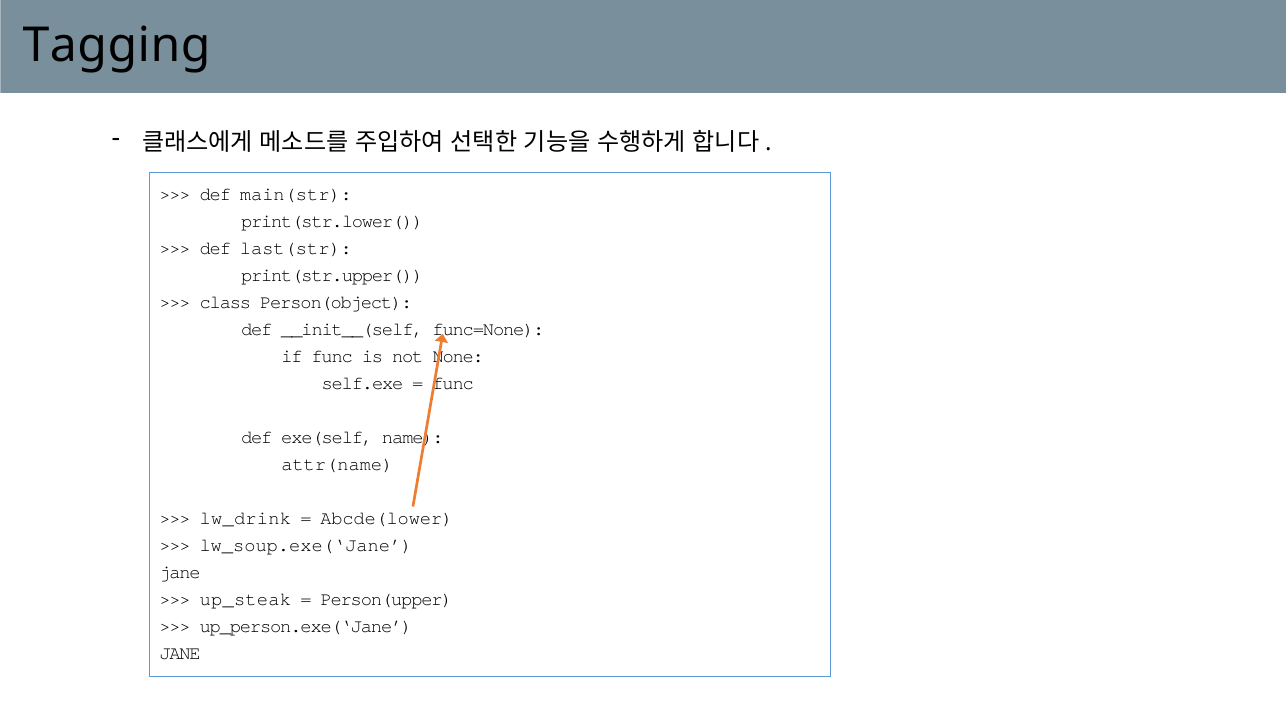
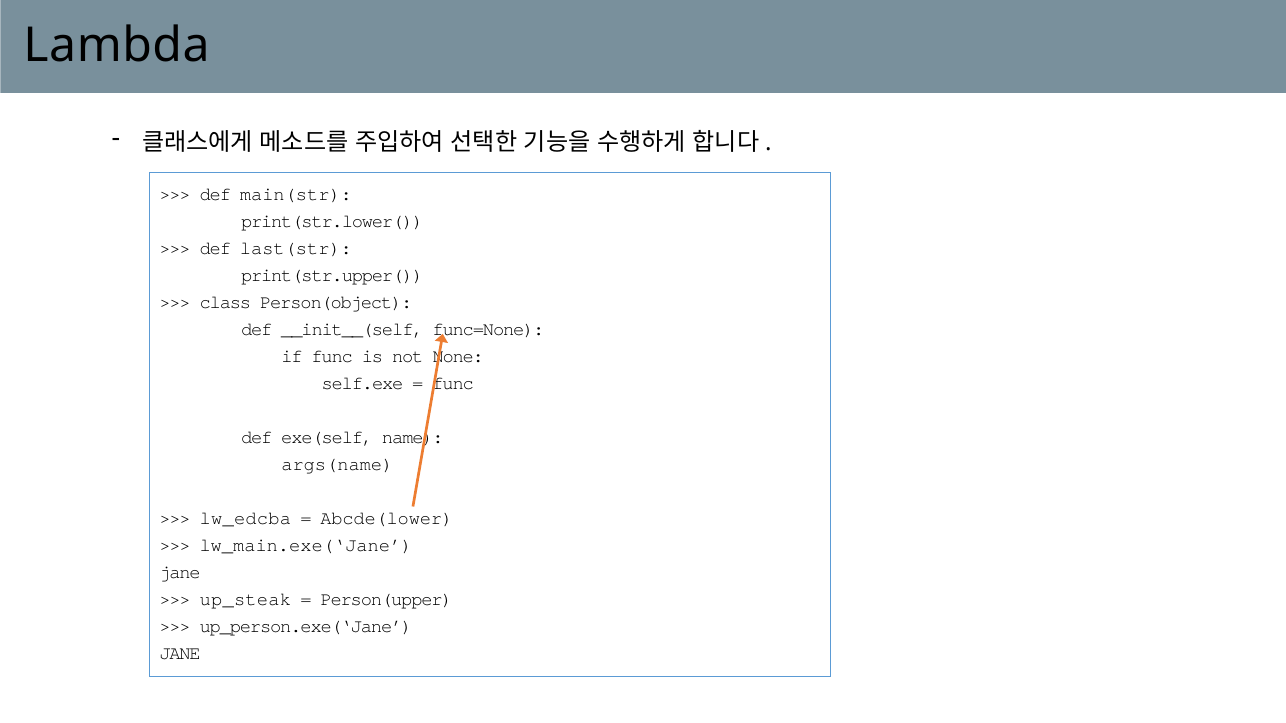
Tagging: Tagging -> Lambda
attr(name: attr(name -> args(name
lw_drink: lw_drink -> lw_edcba
lw_soup.exe(‘Jane: lw_soup.exe(‘Jane -> lw_main.exe(‘Jane
